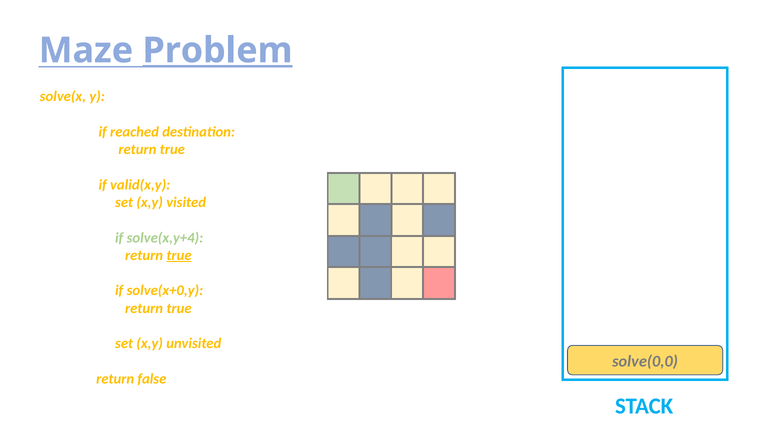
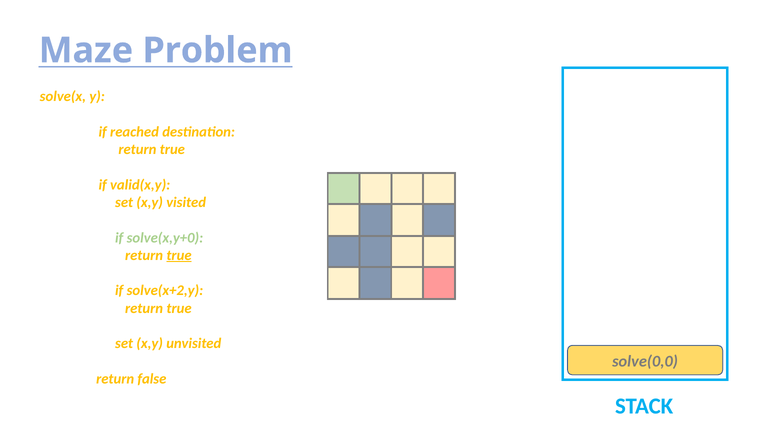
Problem underline: present -> none
solve(x,y+4: solve(x,y+4 -> solve(x,y+0
solve(x+0,y: solve(x+0,y -> solve(x+2,y
